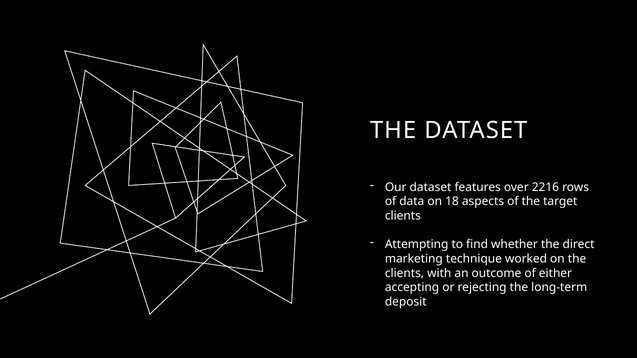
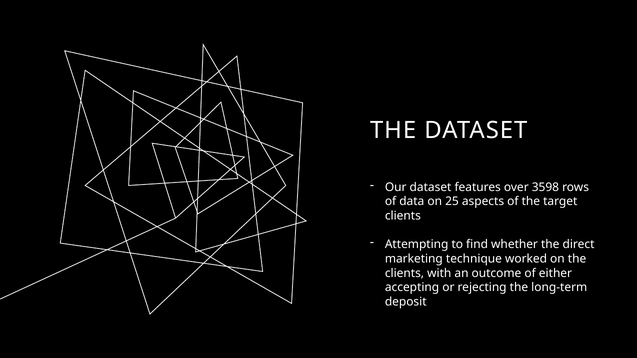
2216: 2216 -> 3598
18: 18 -> 25
